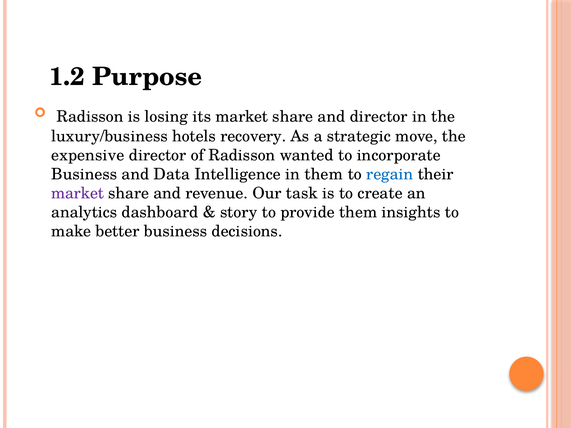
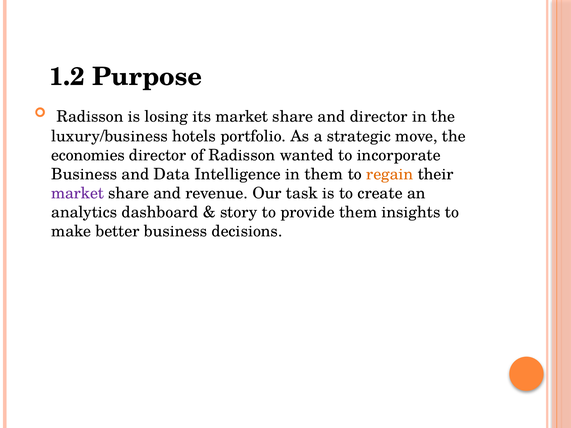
recovery: recovery -> portfolio
expensive: expensive -> economies
regain colour: blue -> orange
